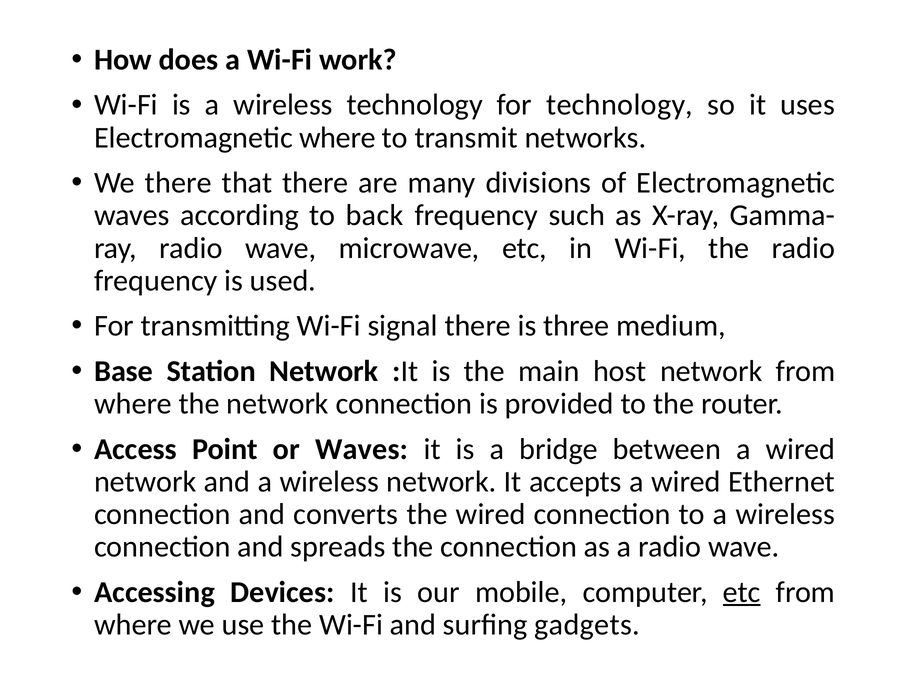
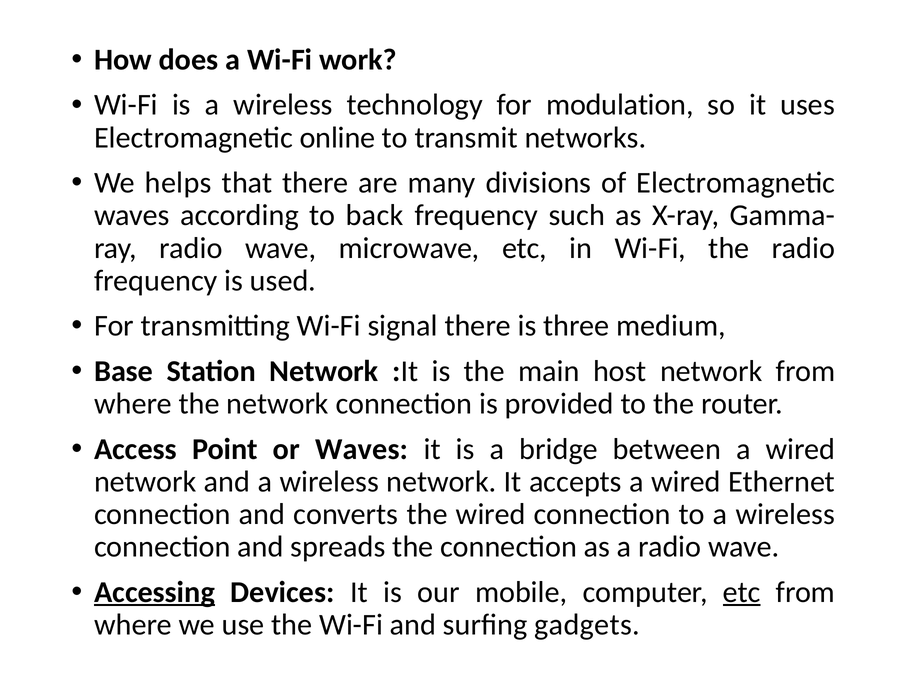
for technology: technology -> modulation
Electromagnetic where: where -> online
We there: there -> helps
Accessing underline: none -> present
